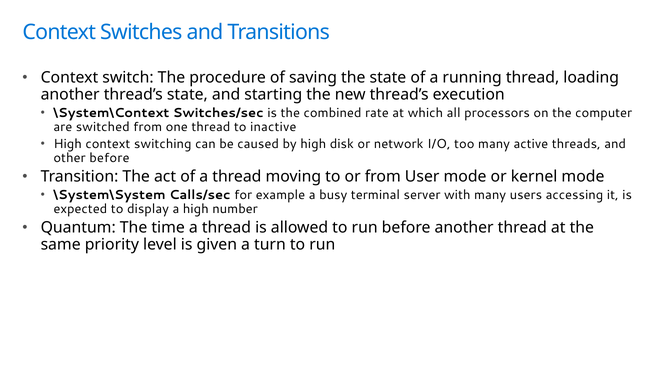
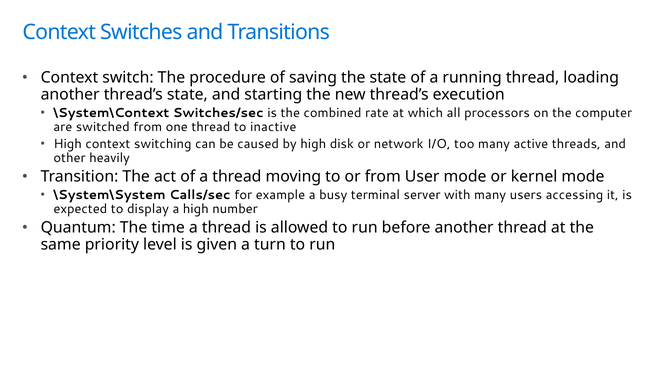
other before: before -> heavily
